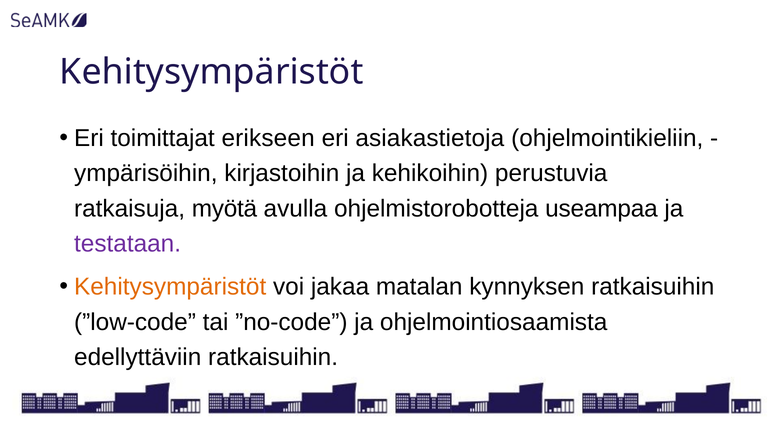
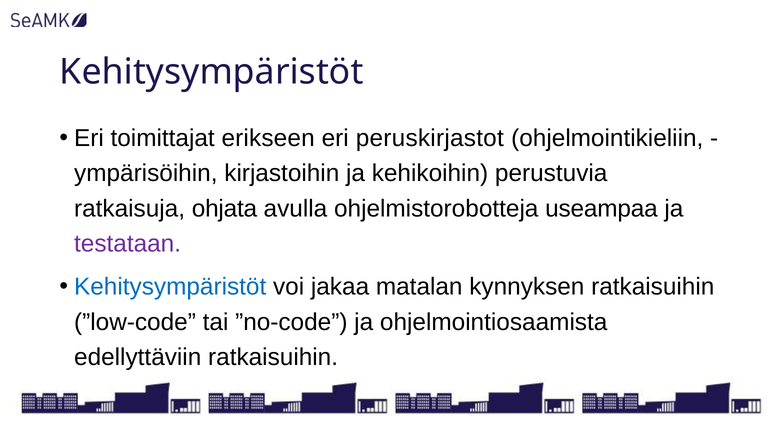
asiakastietoja: asiakastietoja -> peruskirjastot
myötä: myötä -> ohjata
Kehitysympäristöt at (170, 287) colour: orange -> blue
